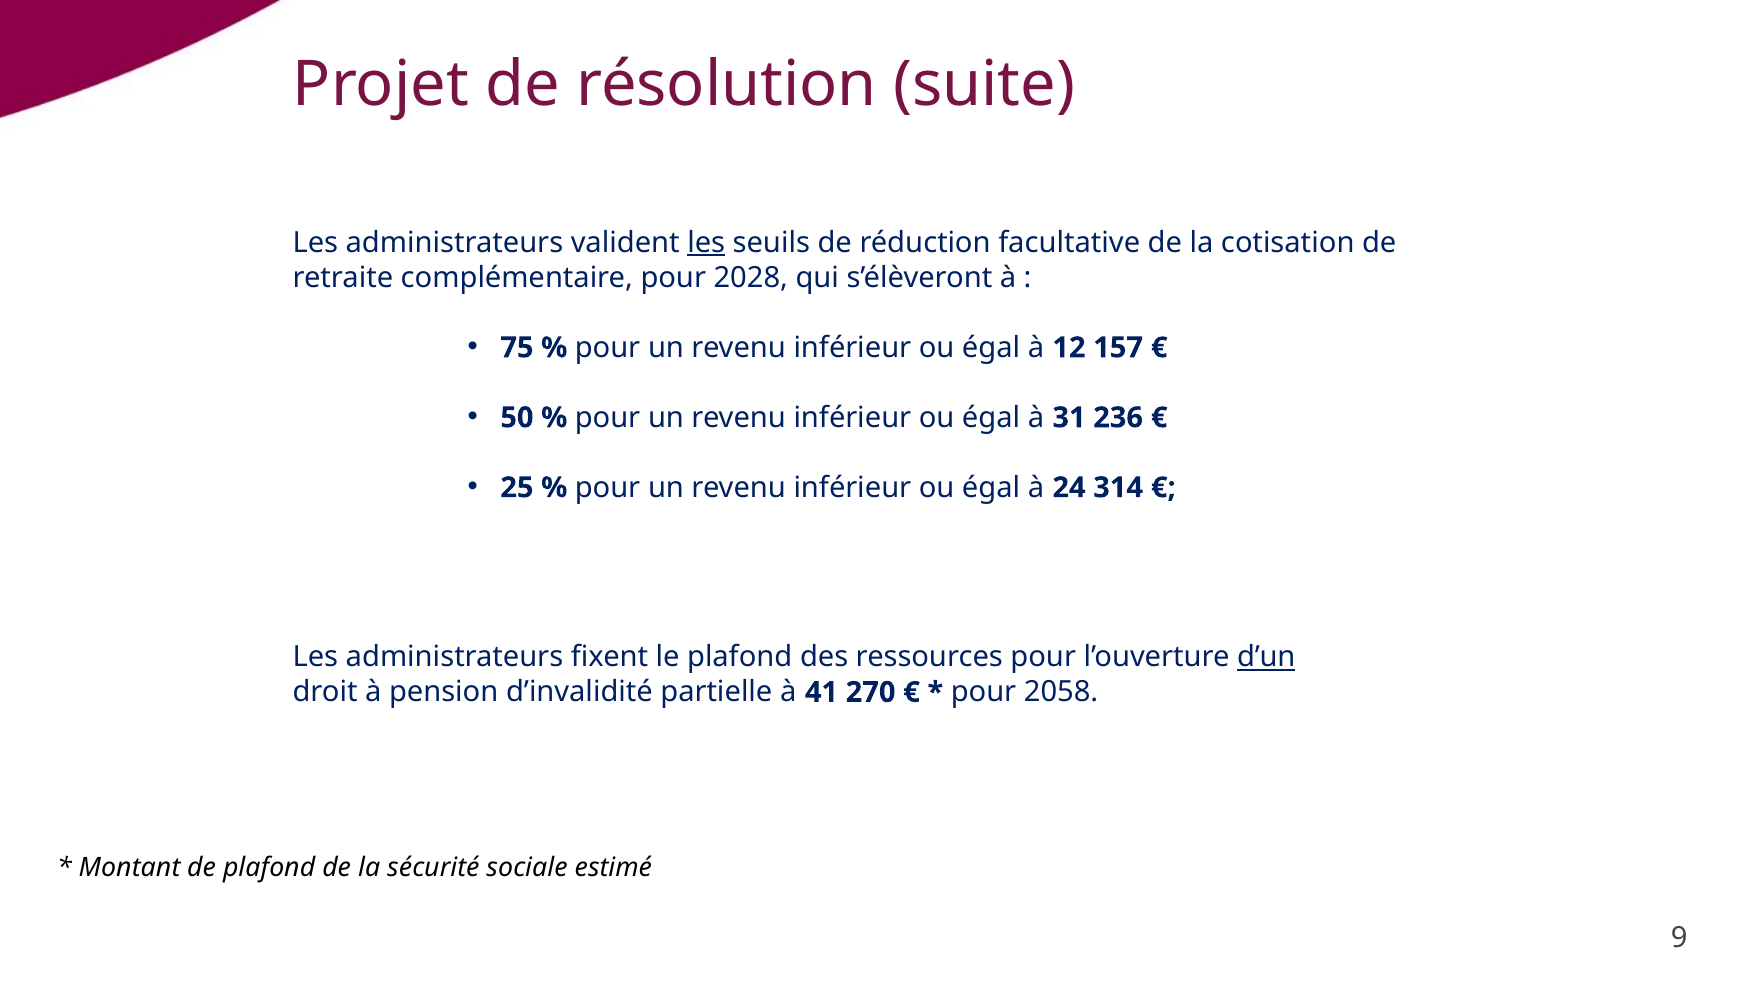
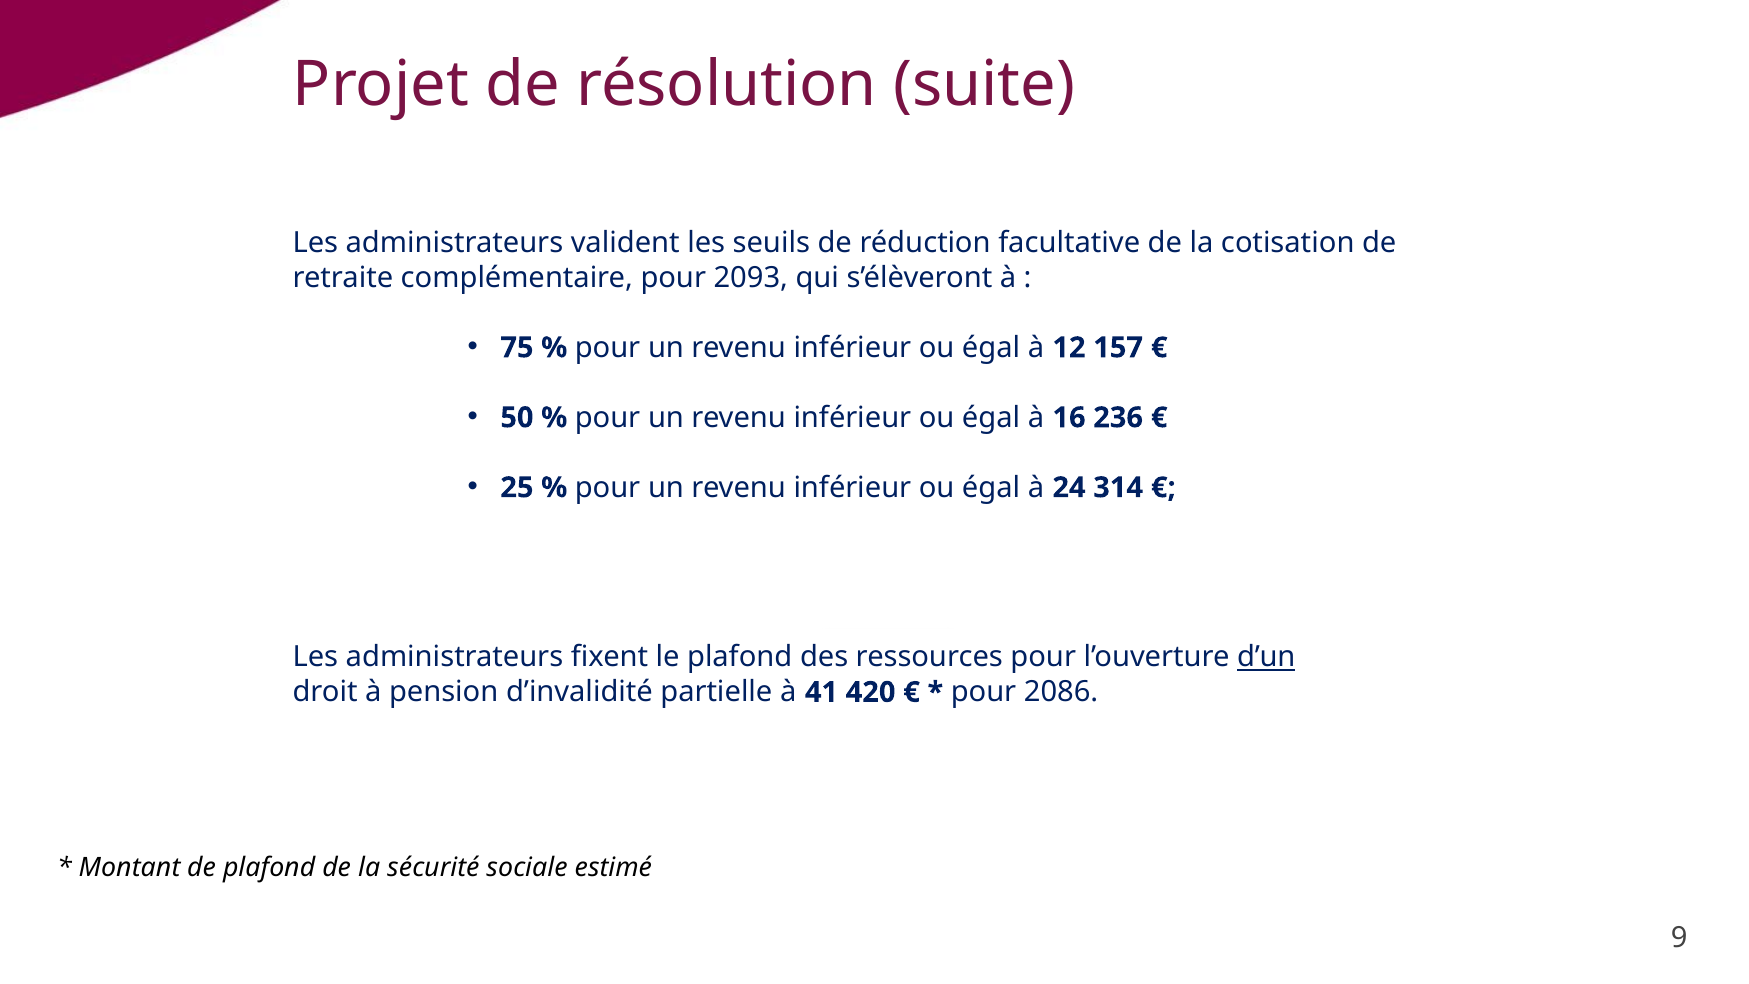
les at (706, 243) underline: present -> none
2028: 2028 -> 2093
31: 31 -> 16
270: 270 -> 420
2058: 2058 -> 2086
